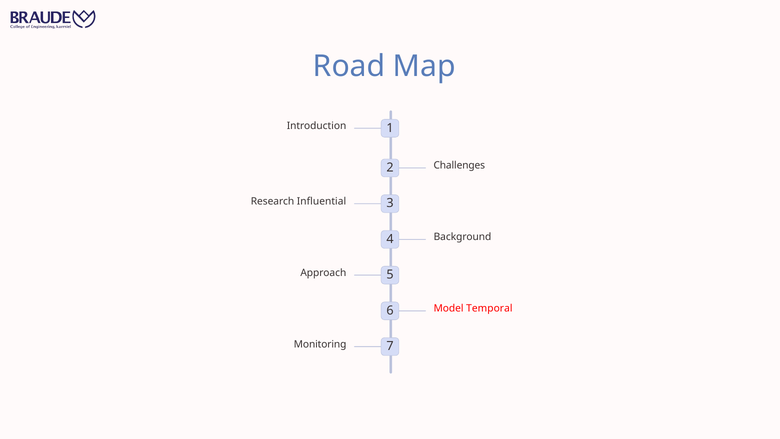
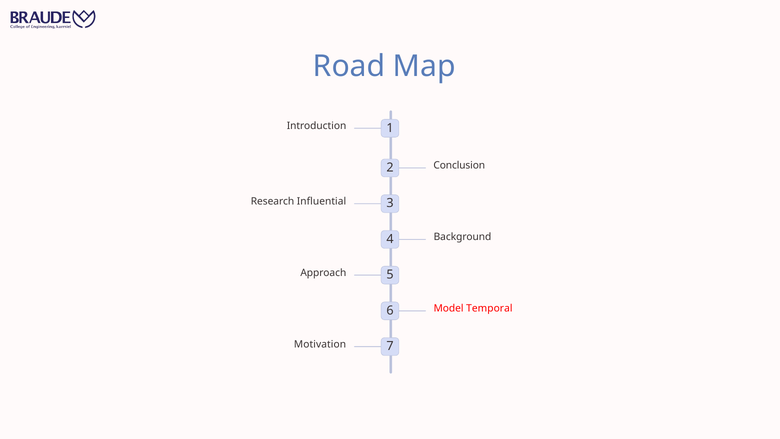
Challenges: Challenges -> Conclusion
Monitoring: Monitoring -> Motivation
